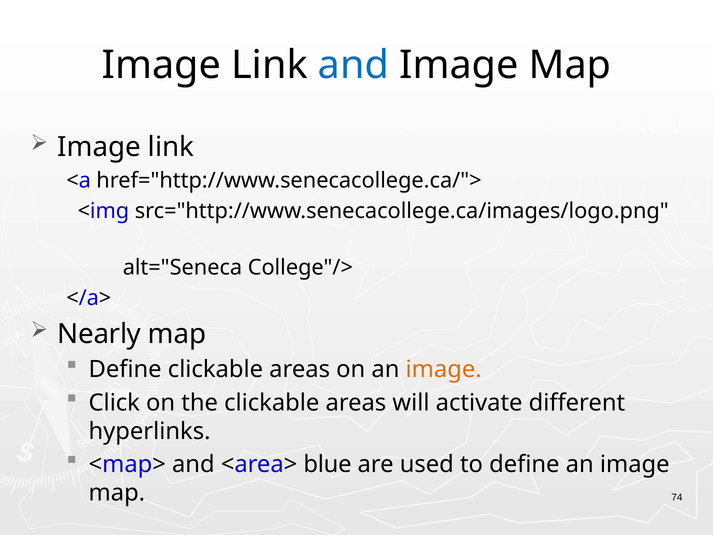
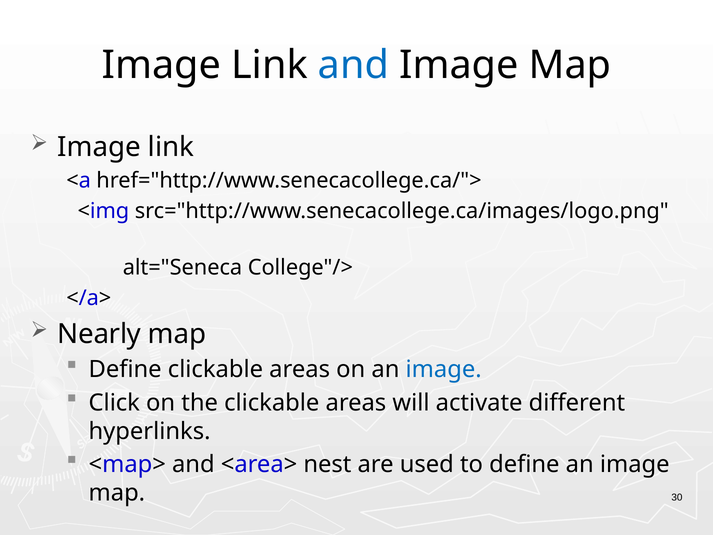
image at (444, 369) colour: orange -> blue
blue: blue -> nest
74: 74 -> 30
